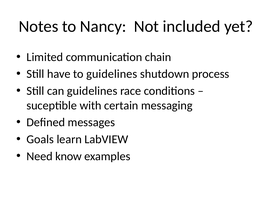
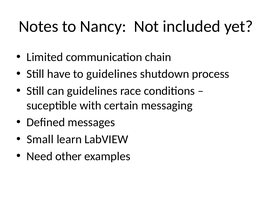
Goals: Goals -> Small
know: know -> other
